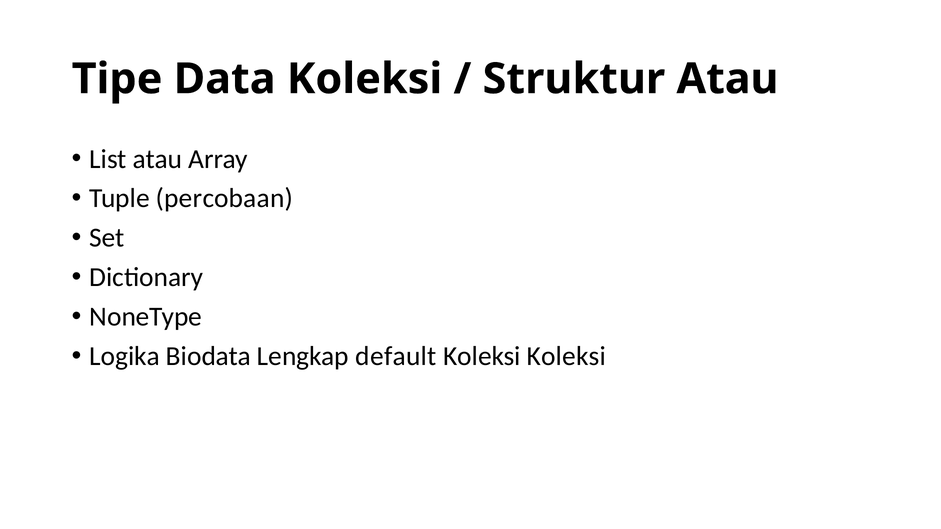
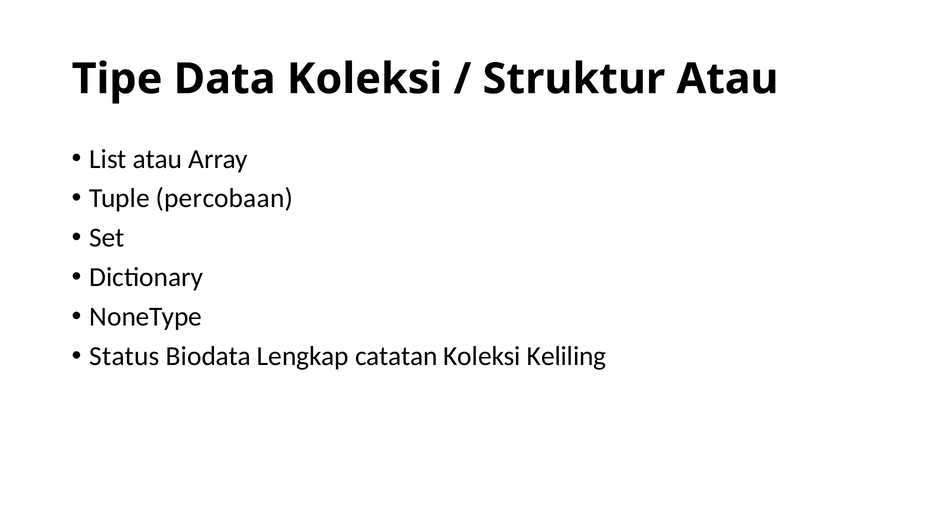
Logika: Logika -> Status
default: default -> catatan
Koleksi Koleksi: Koleksi -> Keliling
